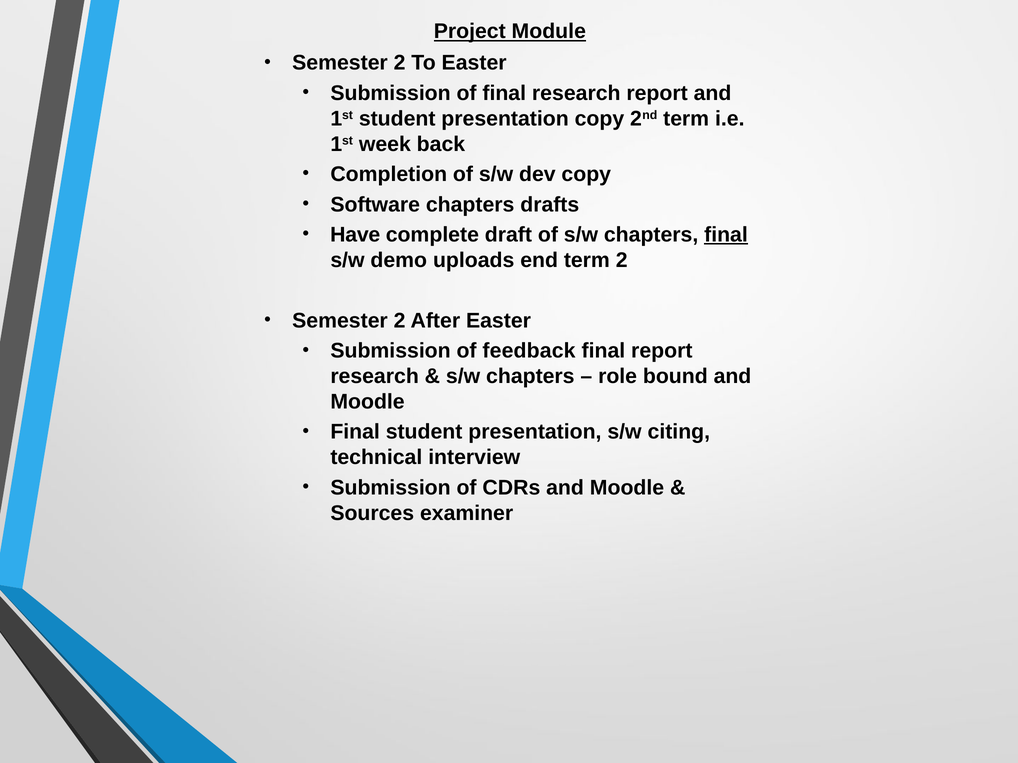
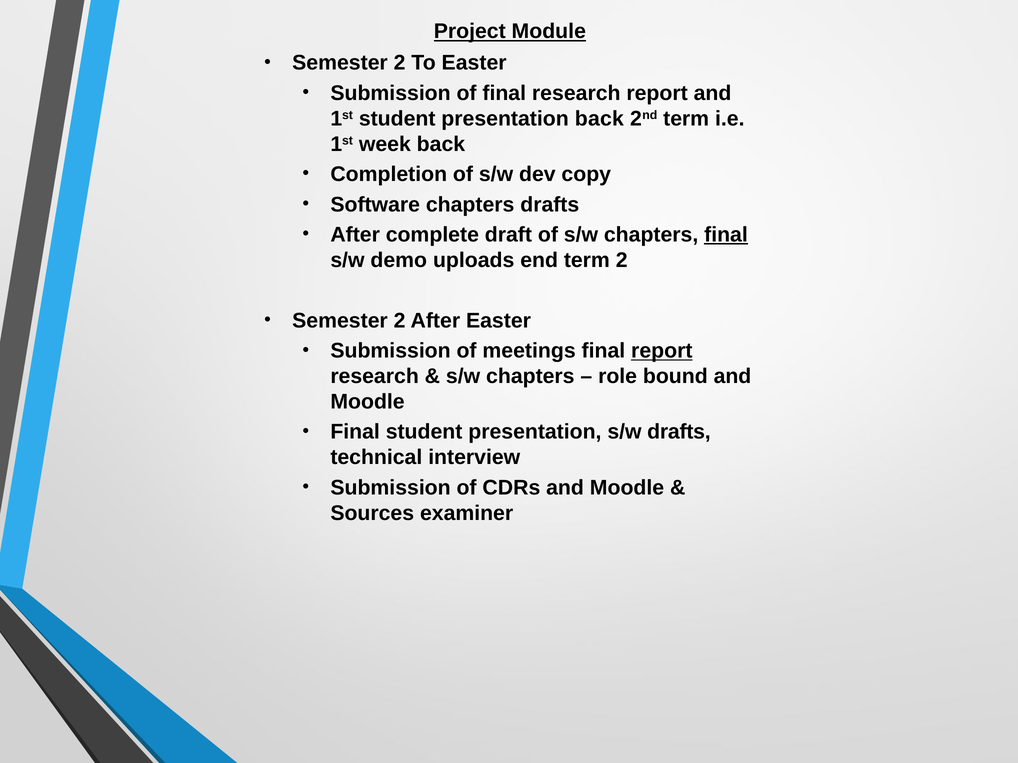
presentation copy: copy -> back
Have at (355, 235): Have -> After
feedback: feedback -> meetings
report at (662, 351) underline: none -> present
s/w citing: citing -> drafts
